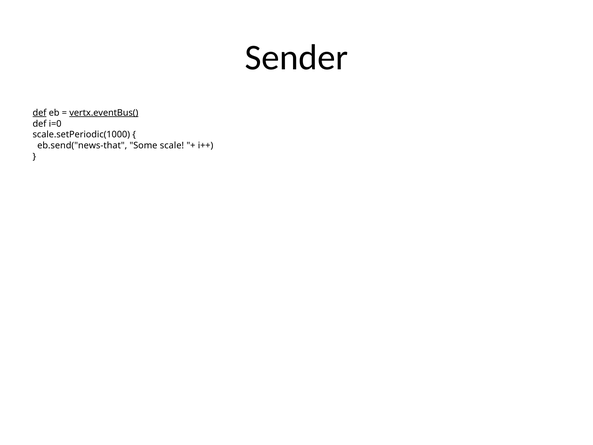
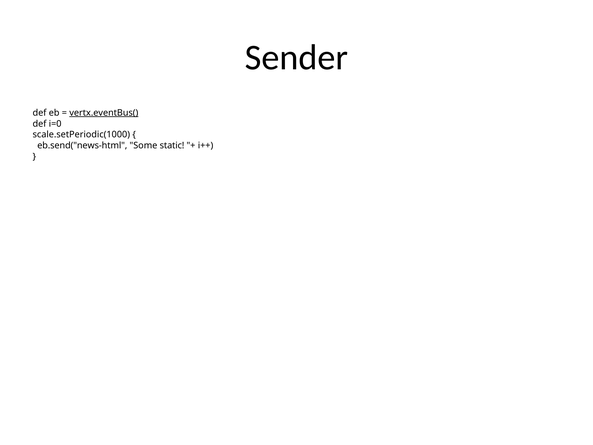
def at (40, 113) underline: present -> none
eb.send("news-that: eb.send("news-that -> eb.send("news-html
scale: scale -> static
